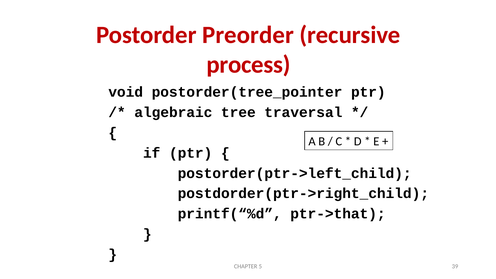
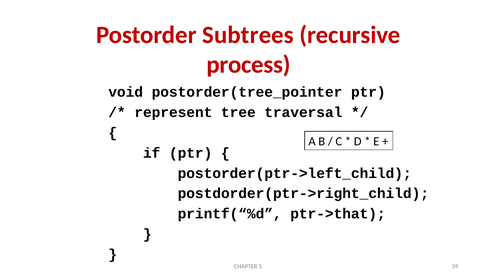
Preorder: Preorder -> Subtrees
algebraic: algebraic -> represent
